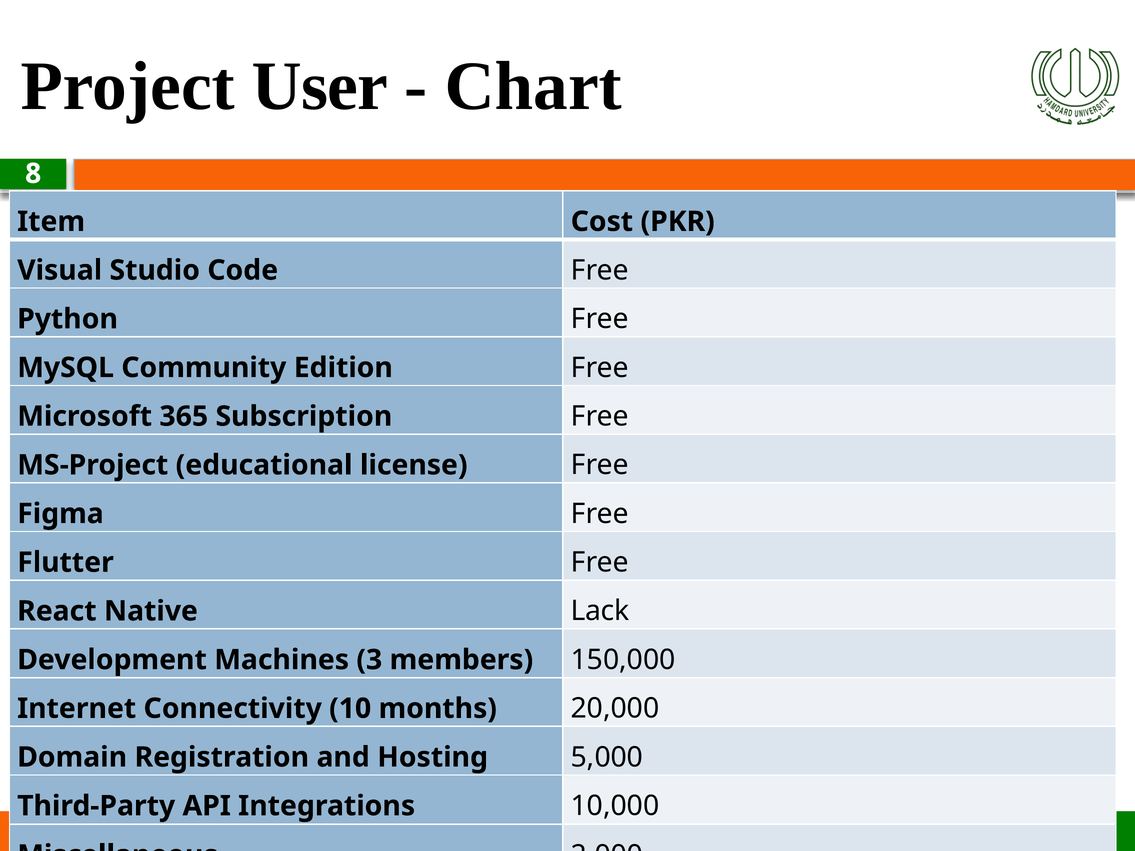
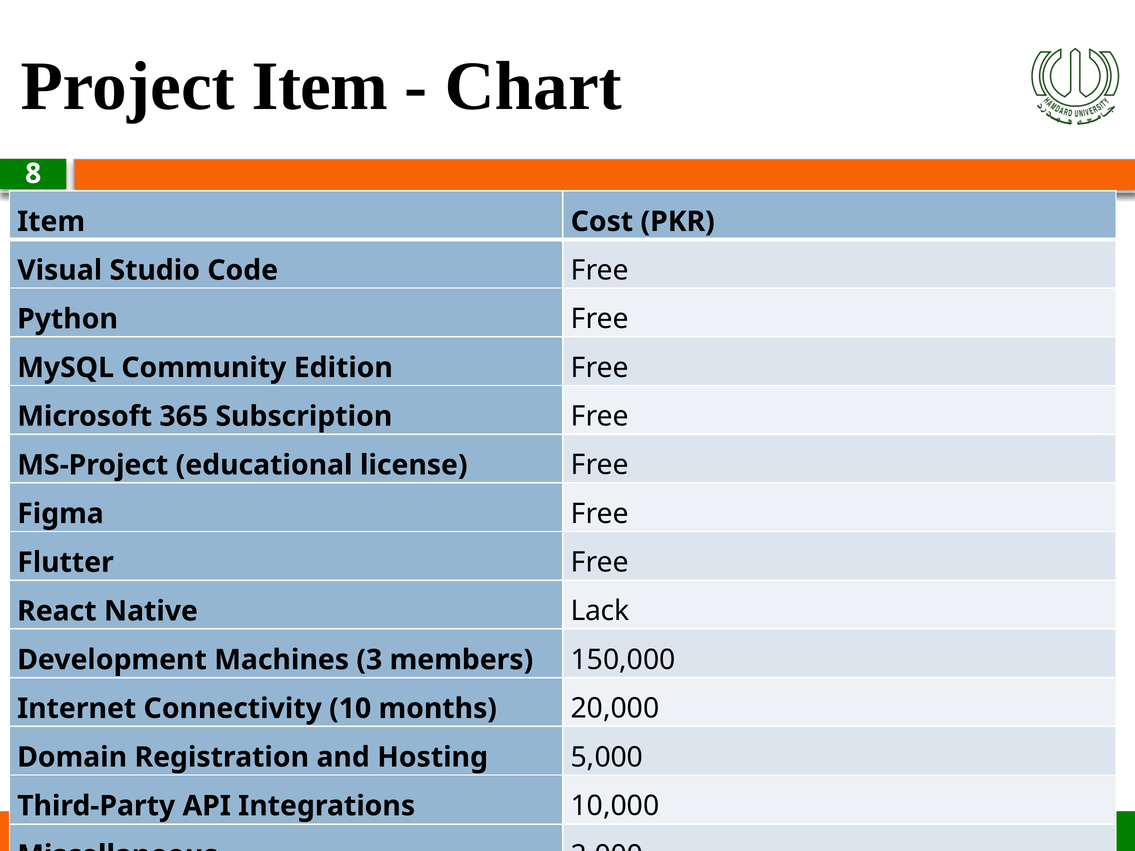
Project User: User -> Item
